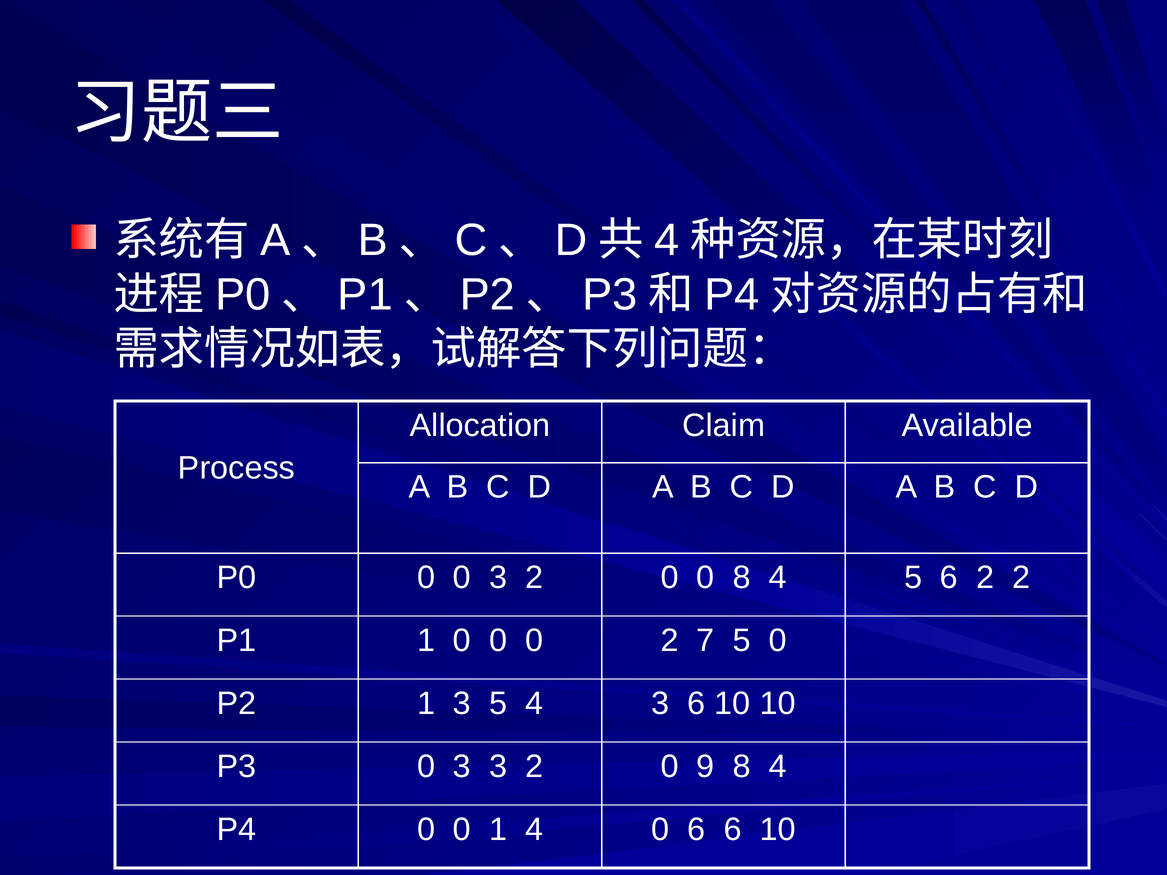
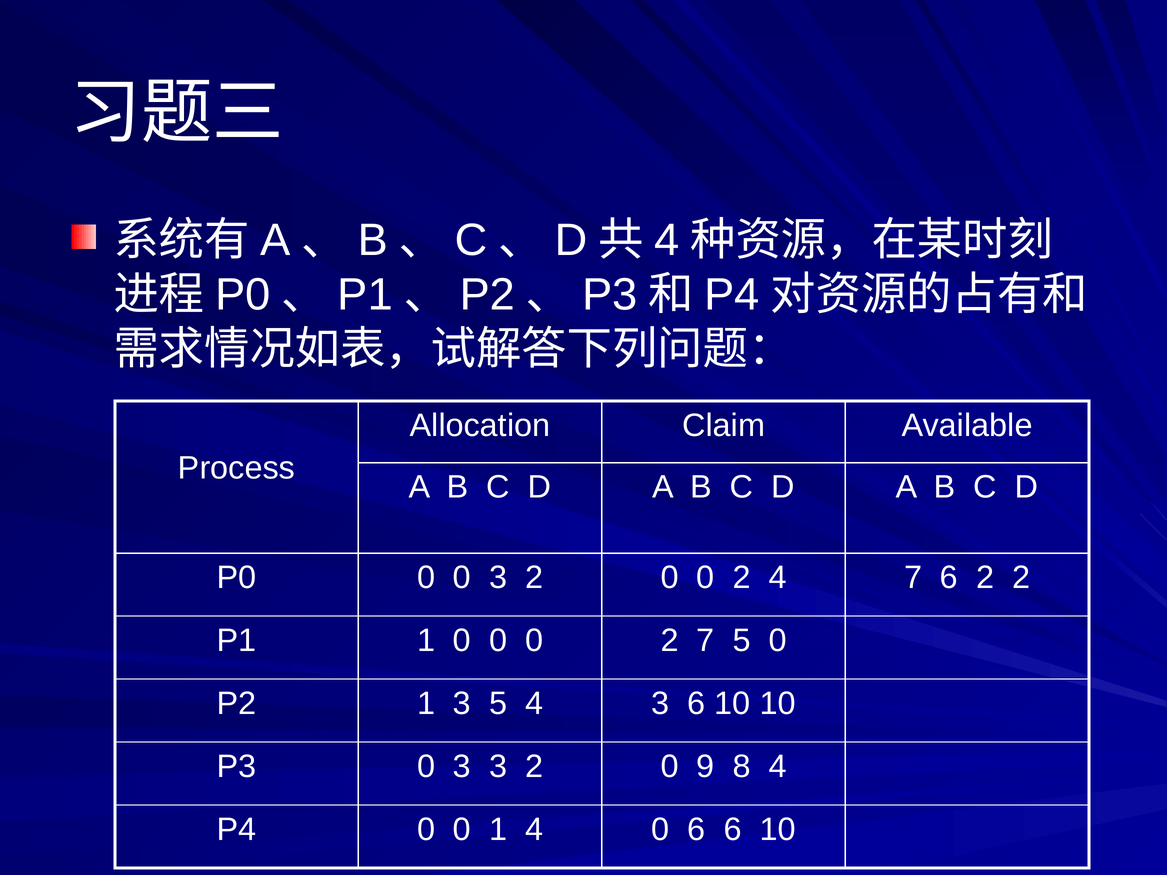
2 0 0 8: 8 -> 2
4 5: 5 -> 7
